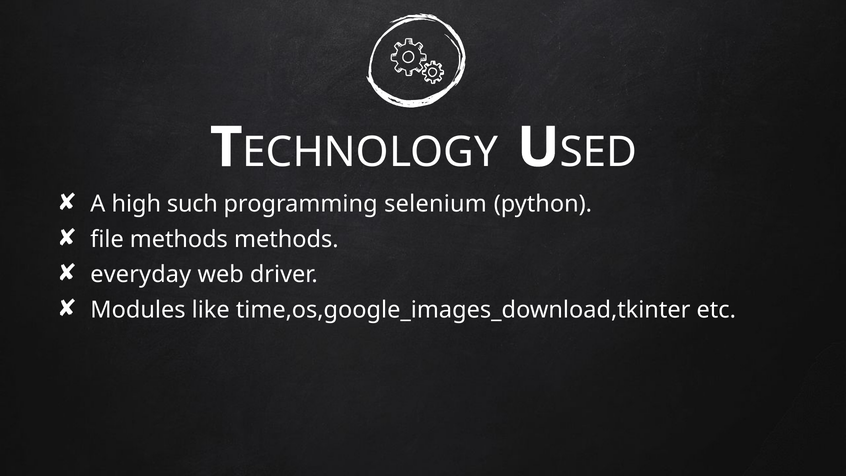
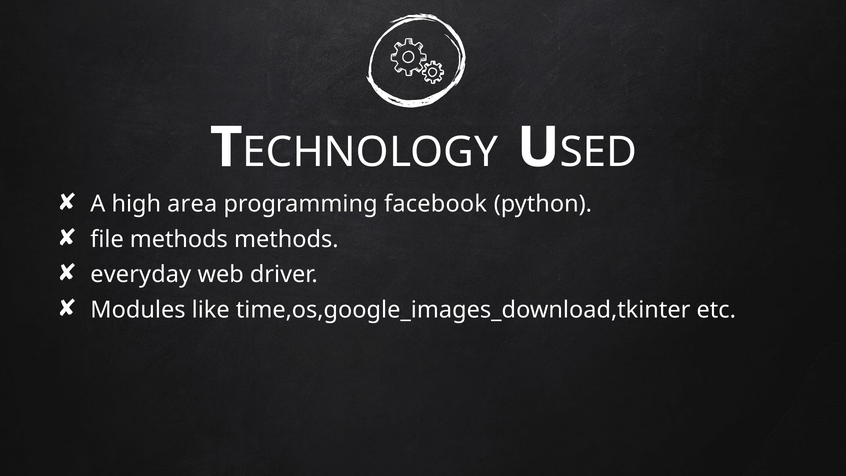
such: such -> area
selenium: selenium -> facebook
